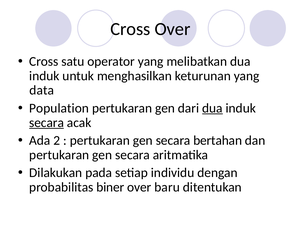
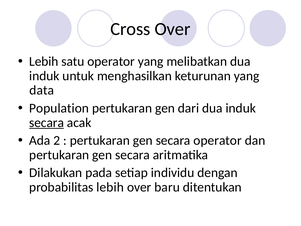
Cross at (44, 61): Cross -> Lebih
dua at (212, 108) underline: present -> none
secara bertahan: bertahan -> operator
probabilitas biner: biner -> lebih
